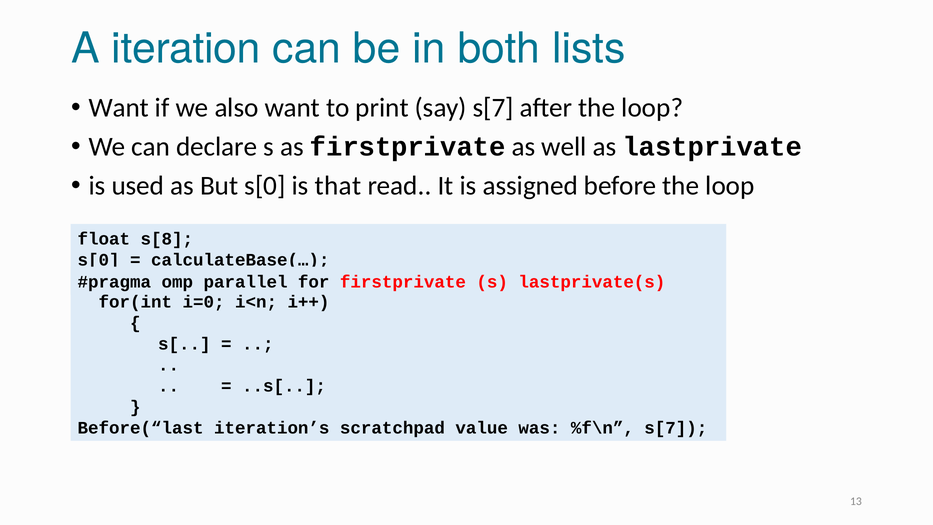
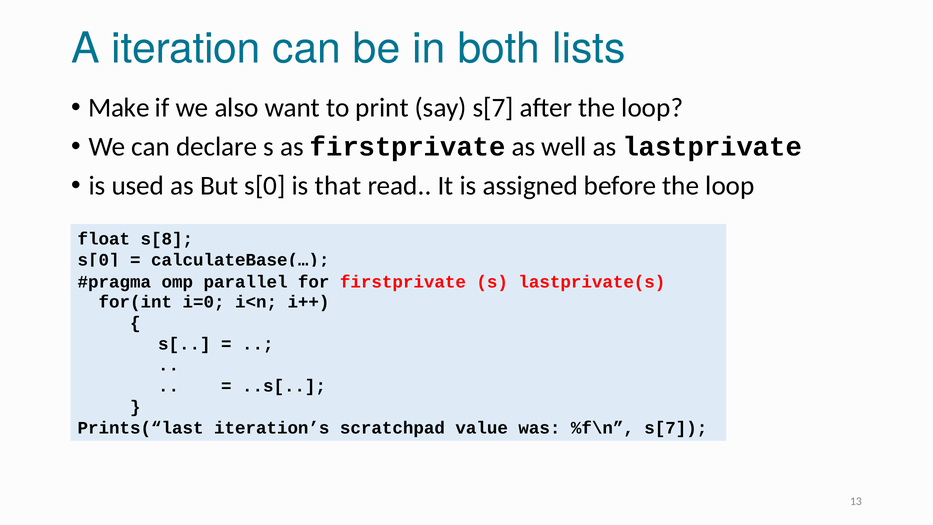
Want at (119, 108): Want -> Make
Before(“last: Before(“last -> Prints(“last
